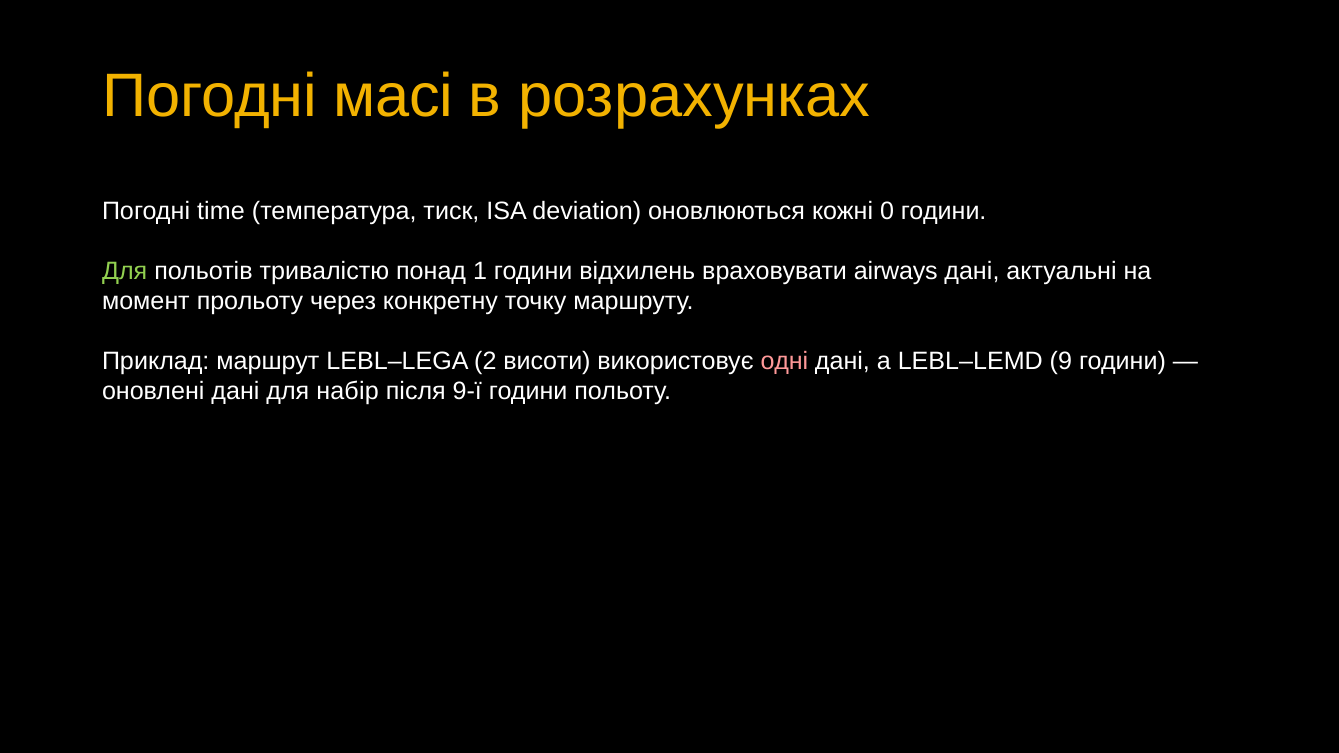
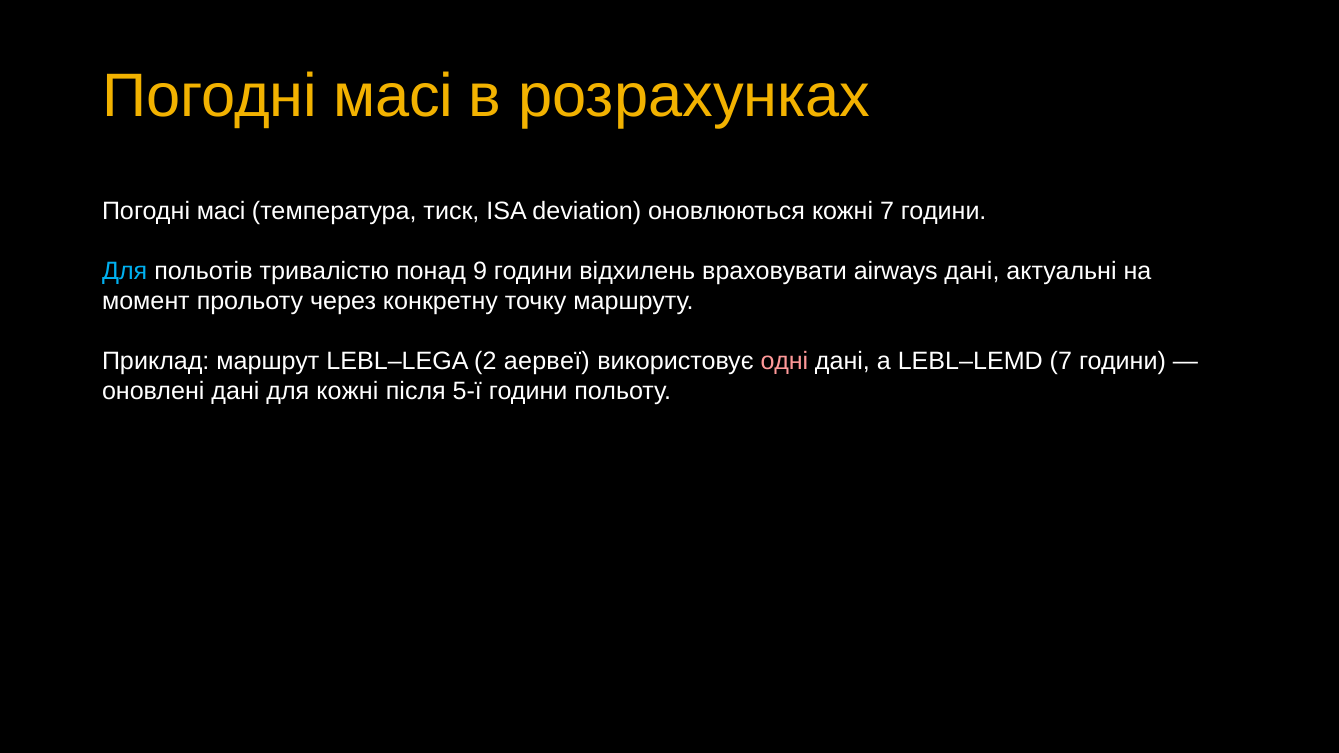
time at (221, 211): time -> масі
кожні 0: 0 -> 7
Для at (125, 271) colour: light green -> light blue
1: 1 -> 9
висоти: висоти -> аервеї
LEBL–LEMD 9: 9 -> 7
для набір: набір -> кожні
9-ї: 9-ї -> 5-ї
